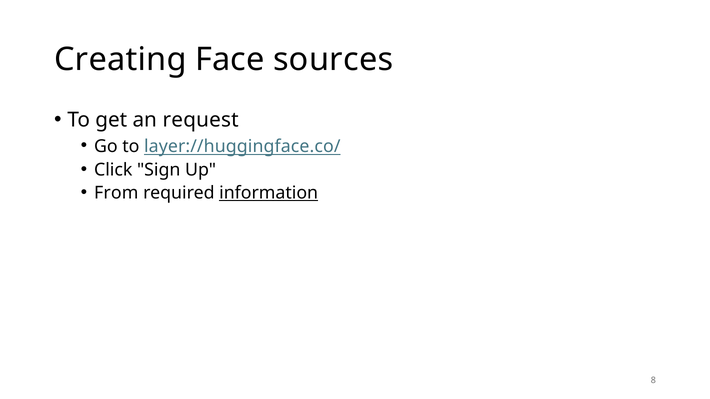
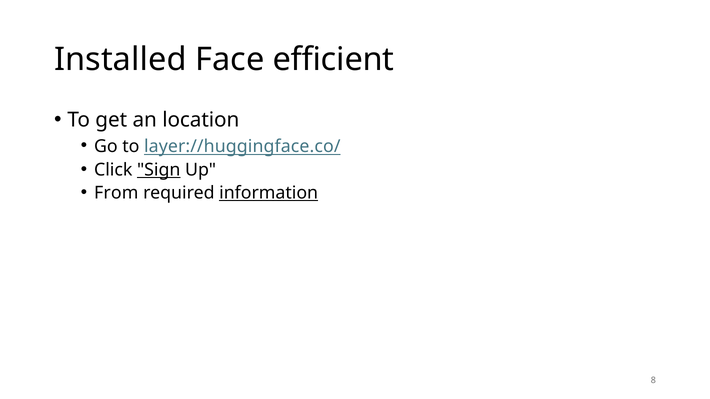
Creating: Creating -> Installed
sources: sources -> efficient
request: request -> location
Sign underline: none -> present
